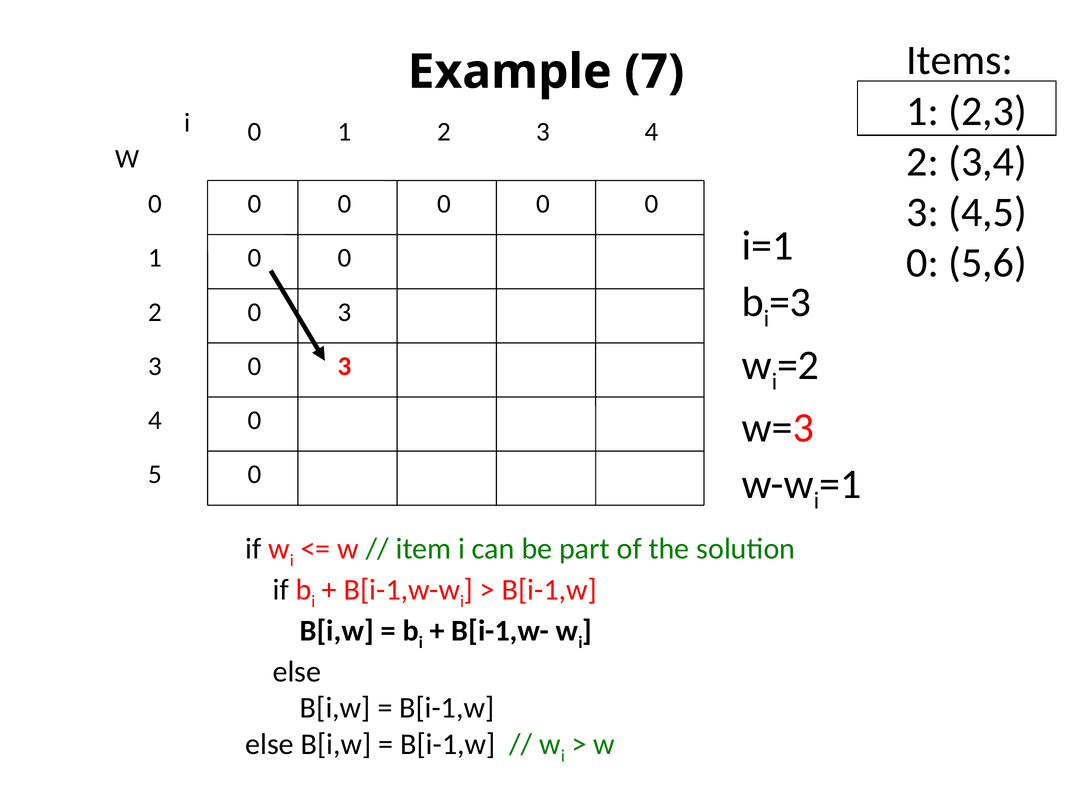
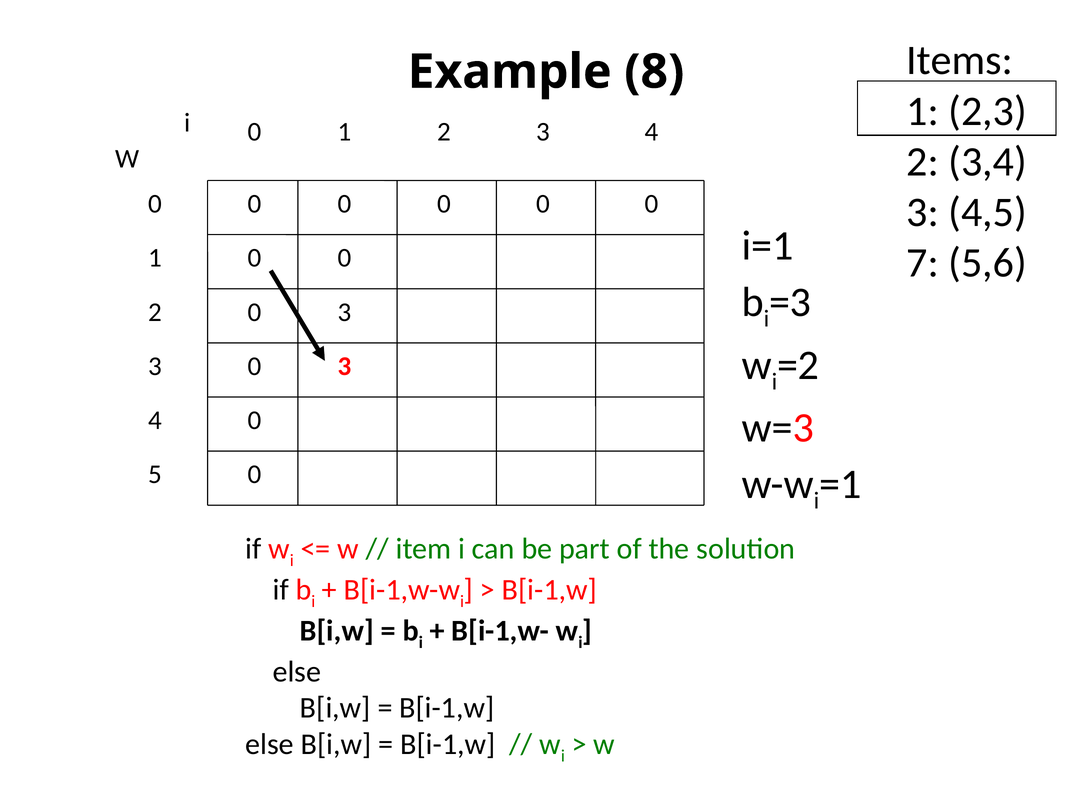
7: 7 -> 8
0 at (923, 263): 0 -> 7
